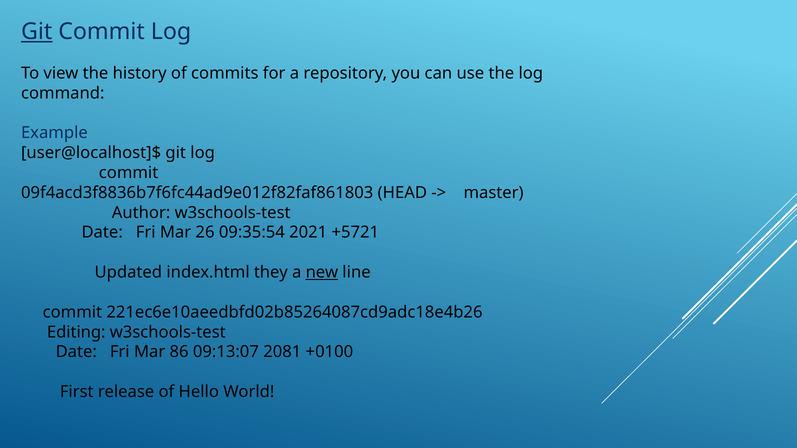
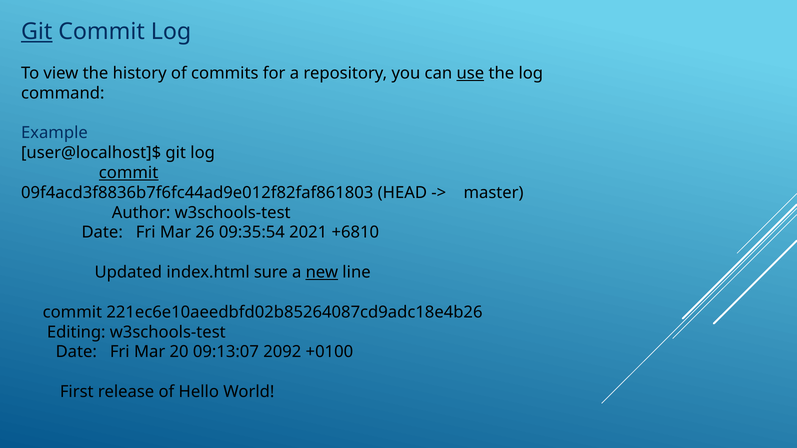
use underline: none -> present
commit at (129, 173) underline: none -> present
+5721: +5721 -> +6810
they: they -> sure
86: 86 -> 20
2081: 2081 -> 2092
